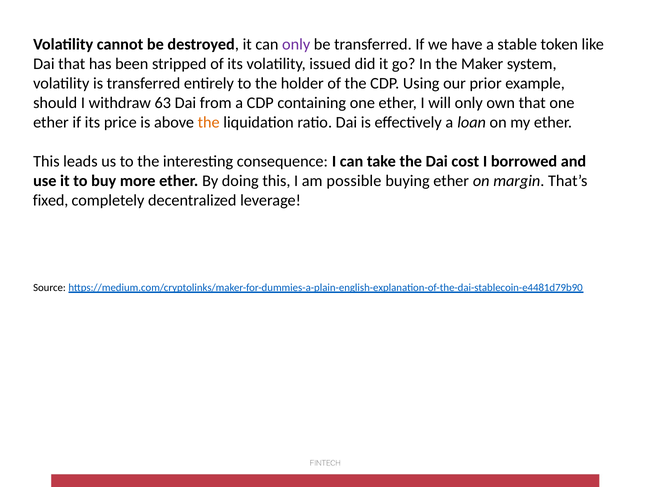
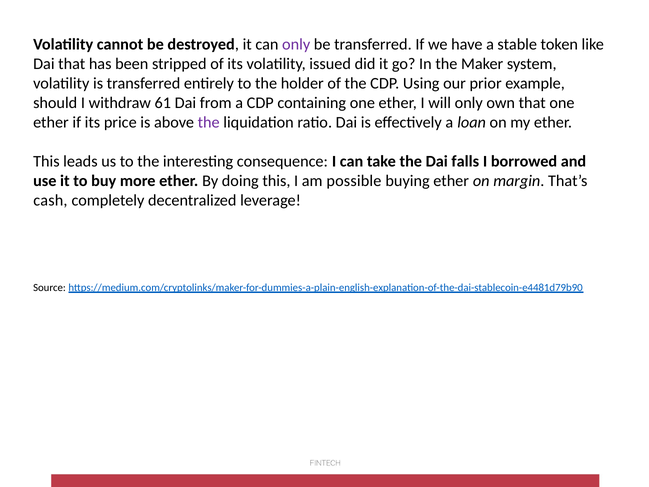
63: 63 -> 61
the at (209, 122) colour: orange -> purple
cost: cost -> falls
fixed: fixed -> cash
